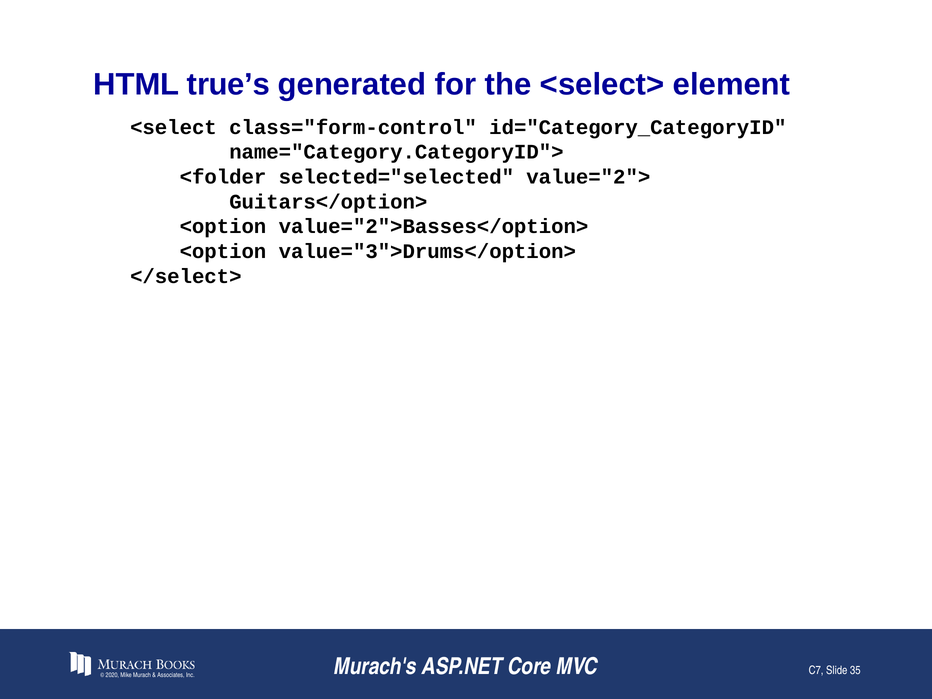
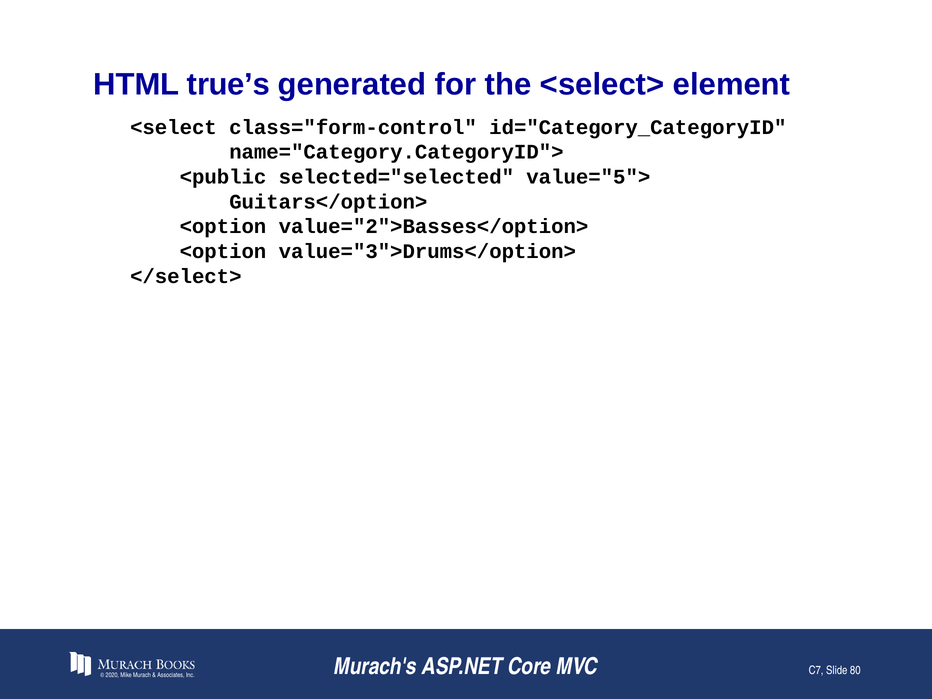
<folder: <folder -> <public
value="2">: value="2"> -> value="5">
35: 35 -> 80
